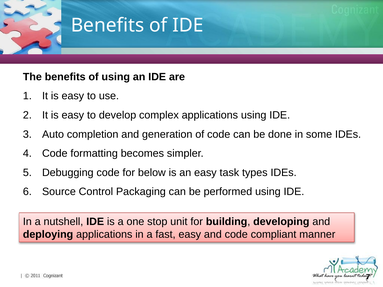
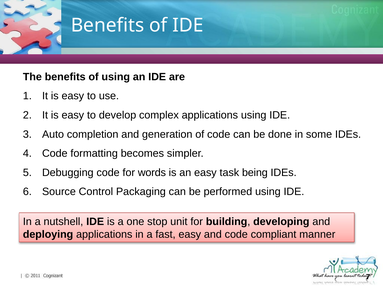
below: below -> words
types: types -> being
